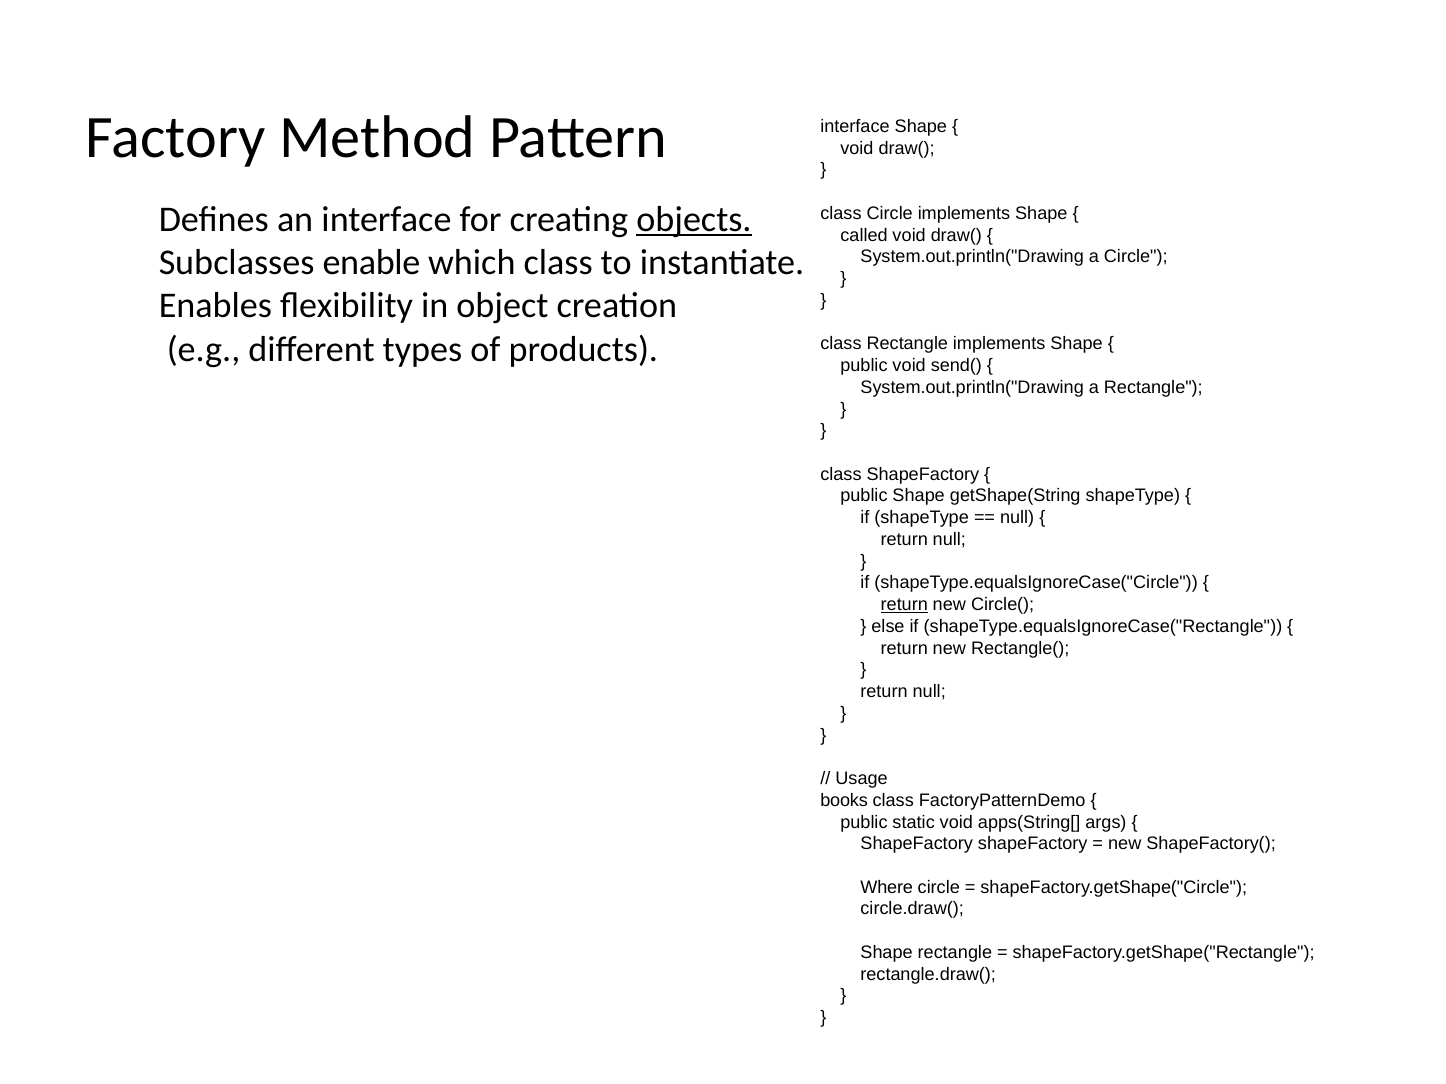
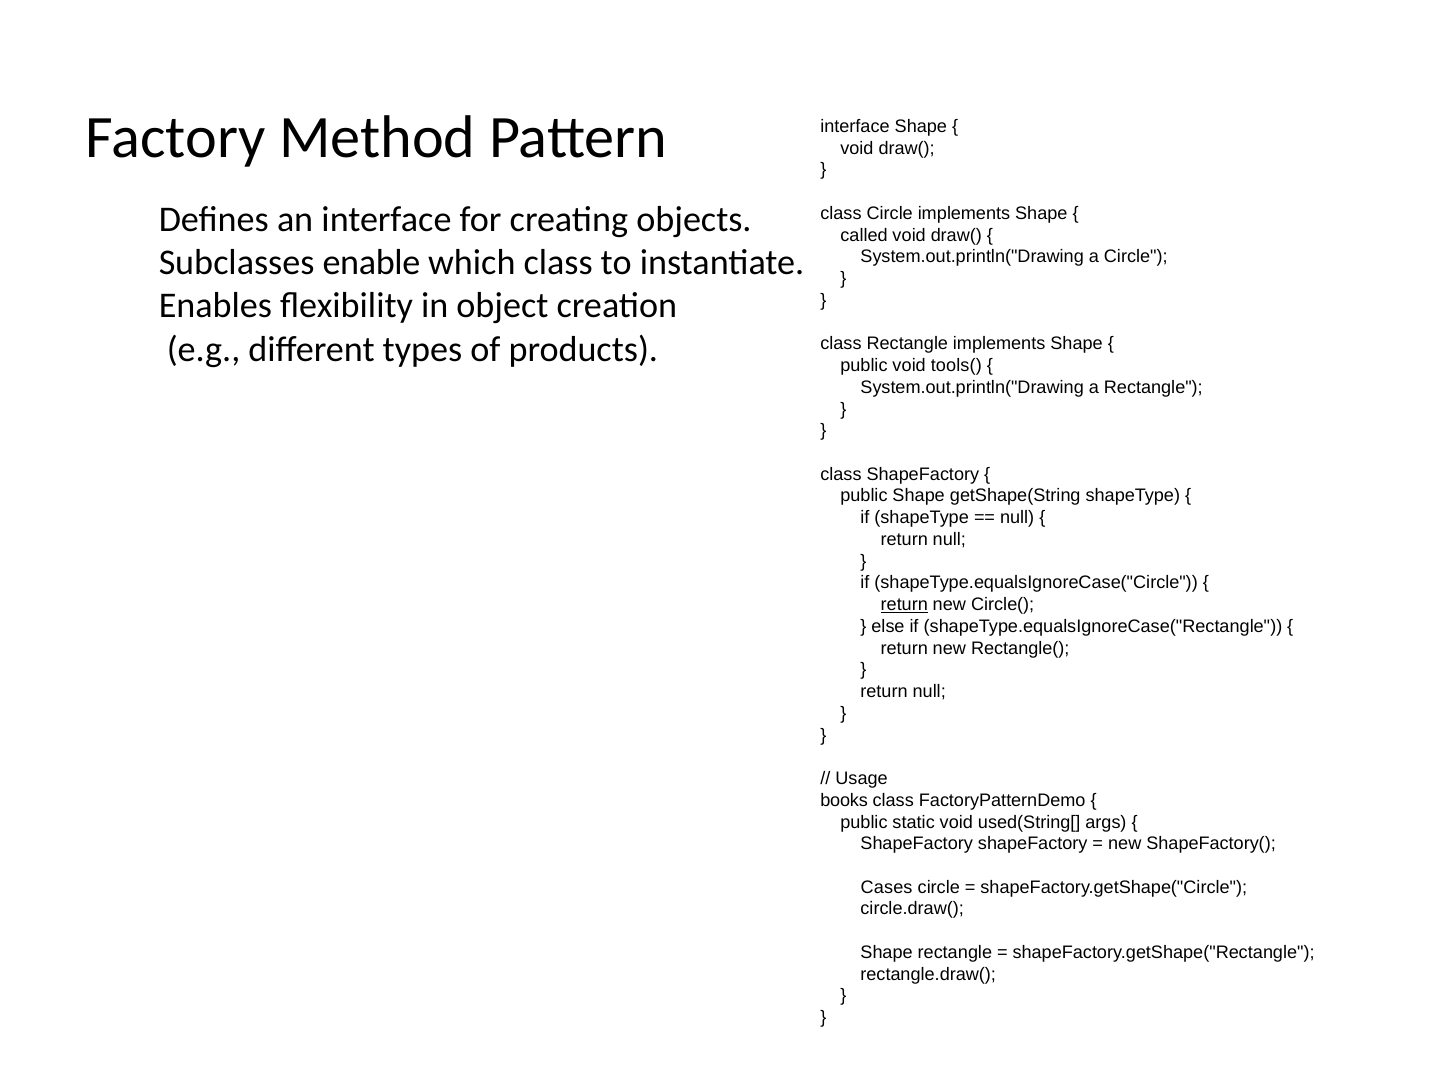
objects underline: present -> none
send(: send( -> tools(
apps(String[: apps(String[ -> used(String[
Where: Where -> Cases
